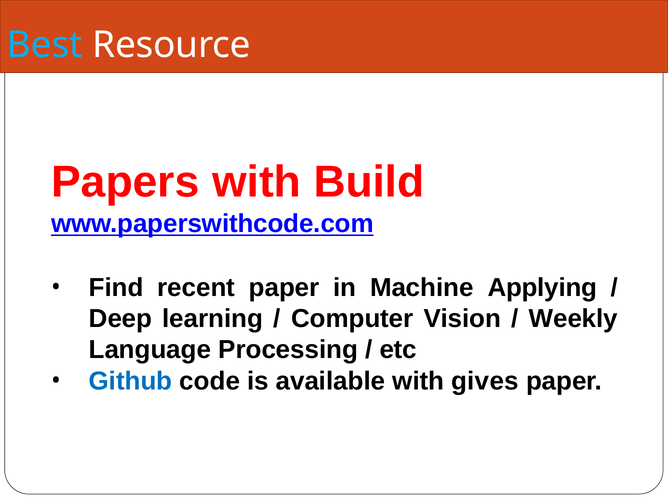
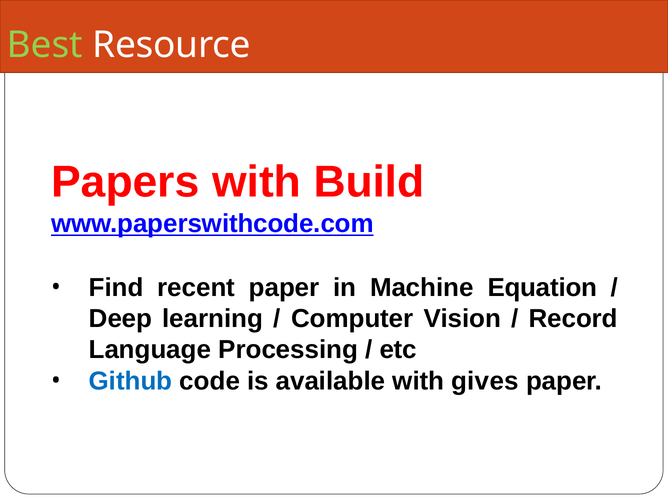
Best colour: light blue -> light green
Applying: Applying -> Equation
Weekly: Weekly -> Record
